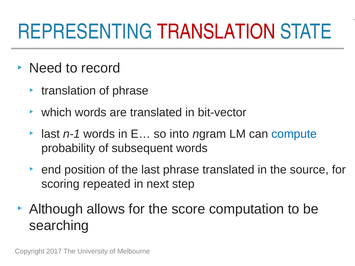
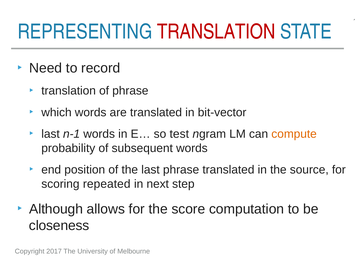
into: into -> test
compute colour: blue -> orange
searching: searching -> closeness
